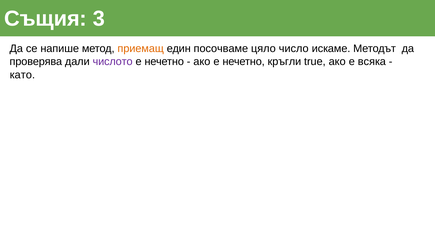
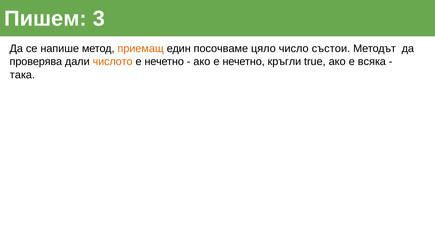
Същия: Същия -> Пишем
искаме: искаме -> състои
числото colour: purple -> orange
като: като -> така
